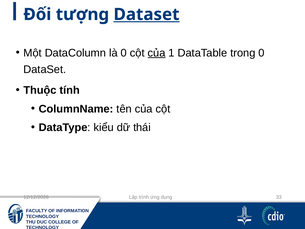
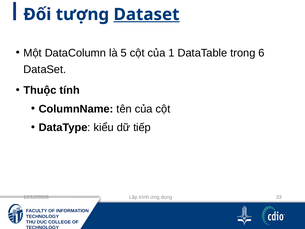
là 0: 0 -> 5
của at (157, 53) underline: present -> none
trong 0: 0 -> 6
thái: thái -> tiếp
